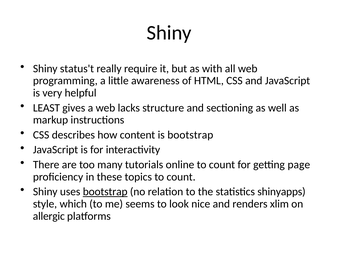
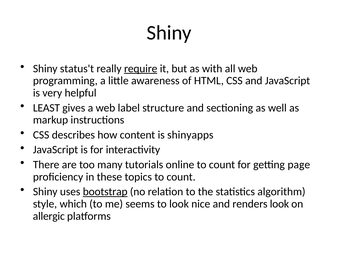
require underline: none -> present
lacks: lacks -> label
is bootstrap: bootstrap -> shinyapps
shinyapps: shinyapps -> algorithm
renders xlim: xlim -> look
